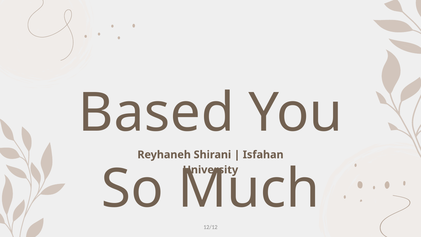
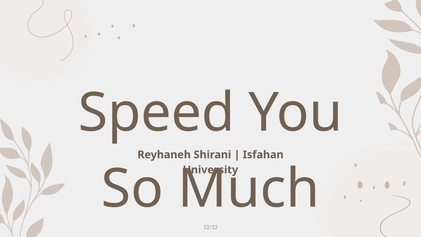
Based: Based -> Speed
